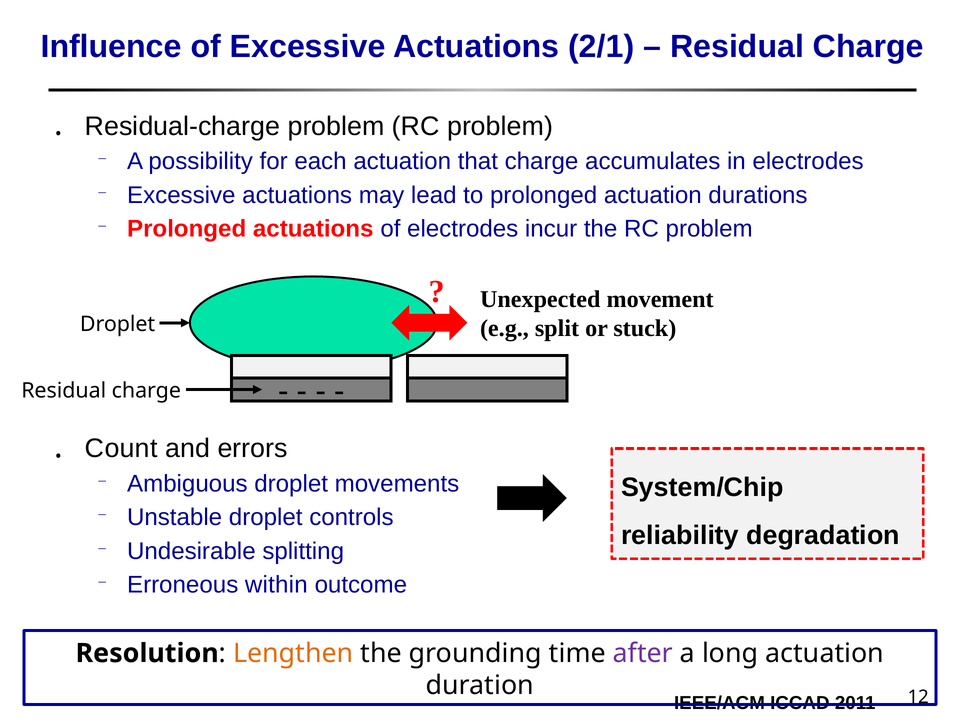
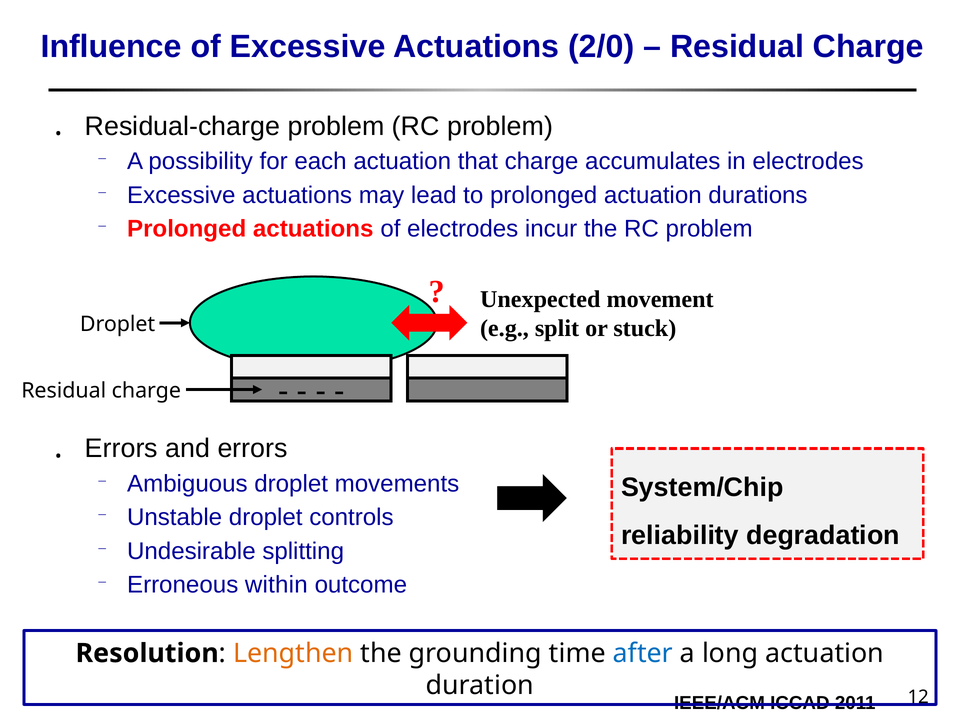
2/1: 2/1 -> 2/0
Count at (121, 449): Count -> Errors
after colour: purple -> blue
